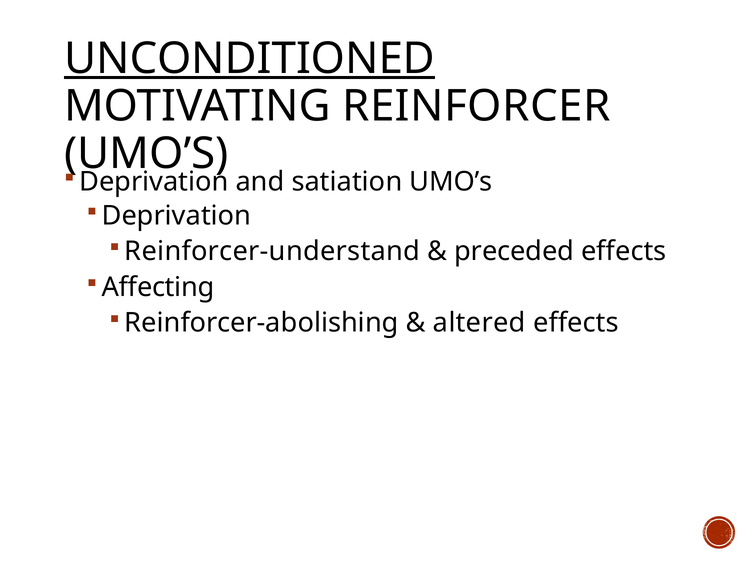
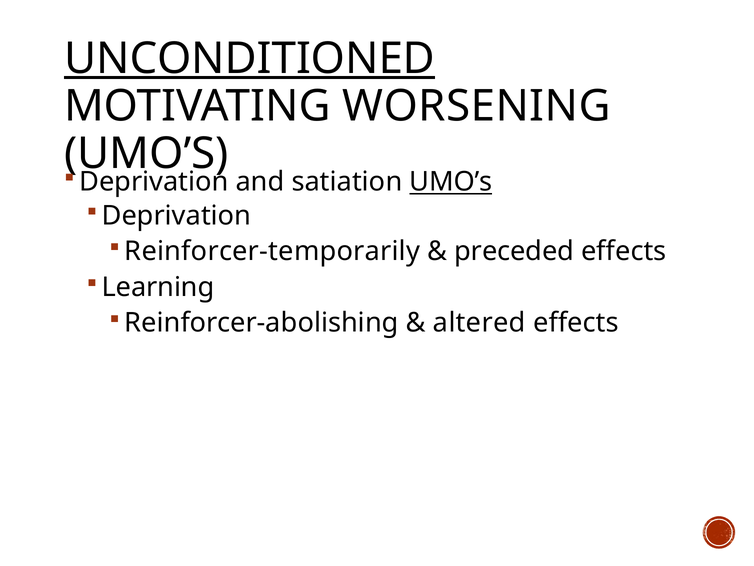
REINFORCER: REINFORCER -> WORSENING
UMO’s at (451, 182) underline: none -> present
Reinforcer-understand: Reinforcer-understand -> Reinforcer-temporarily
Affecting: Affecting -> Learning
